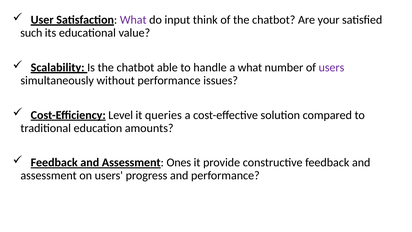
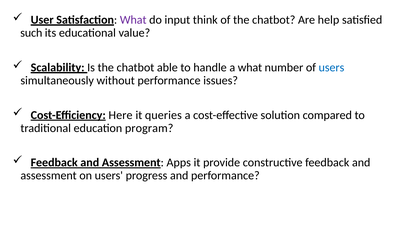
your: your -> help
users at (331, 67) colour: purple -> blue
Level: Level -> Here
amounts: amounts -> program
Ones: Ones -> Apps
